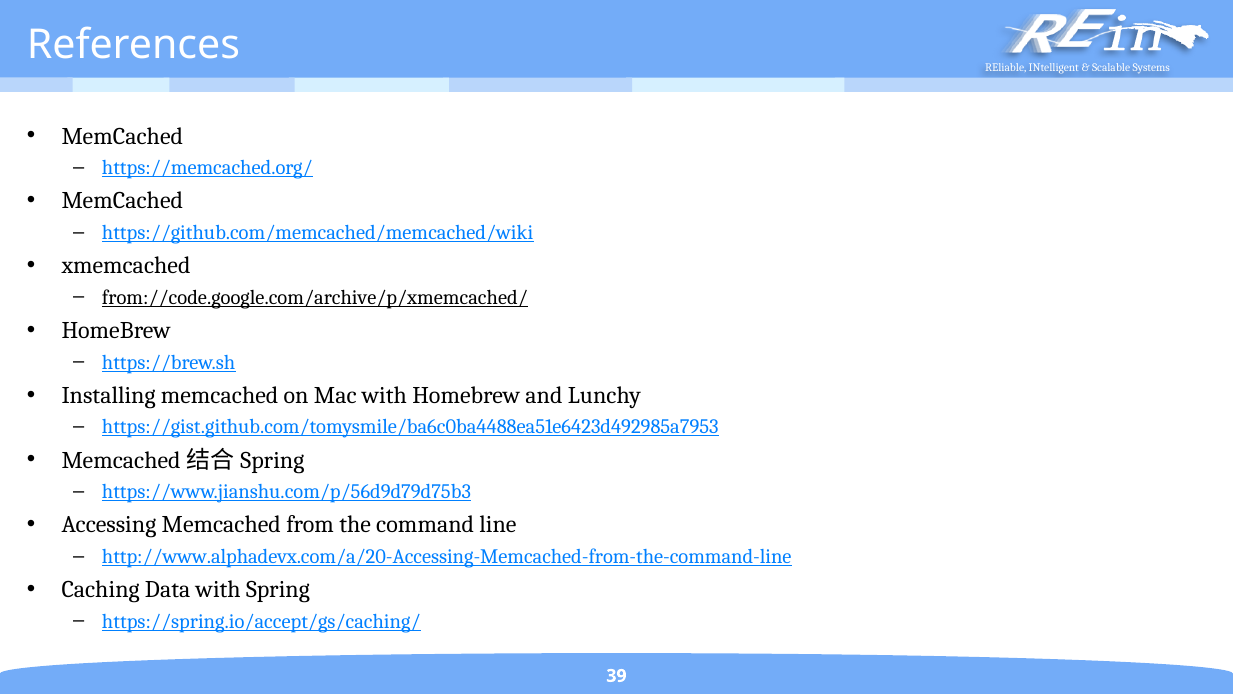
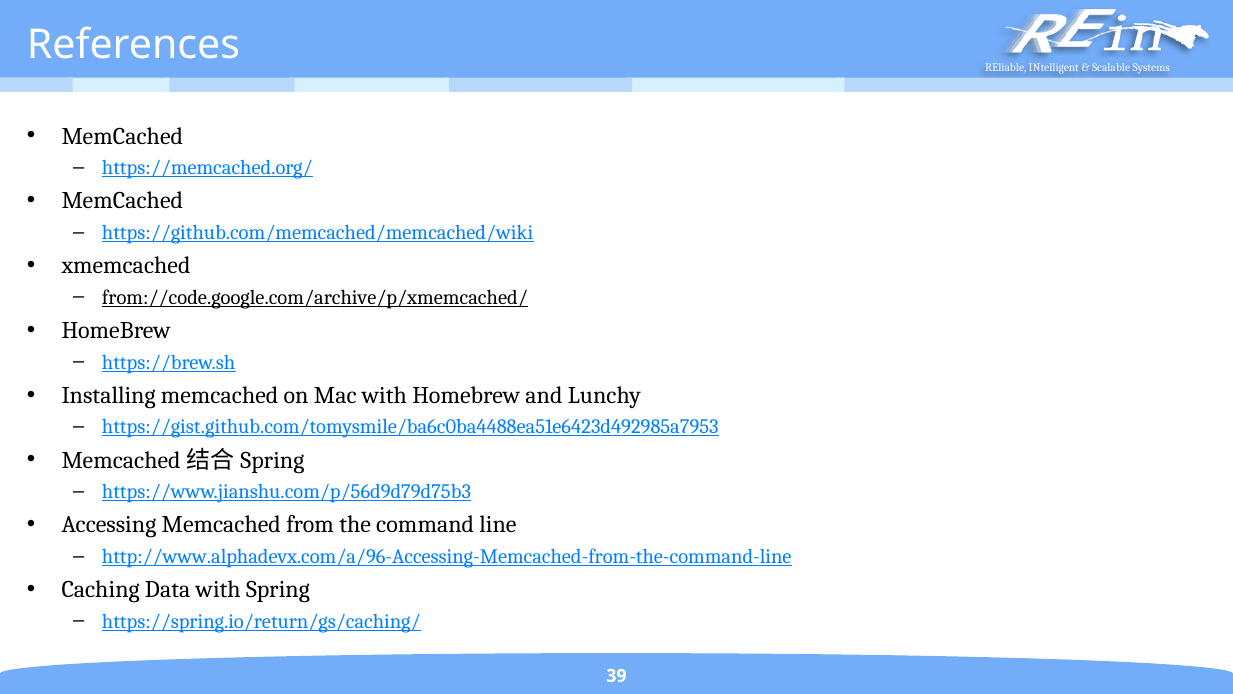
http://www.alphadevx.com/a/20-Accessing-Memcached-from-the-command-line: http://www.alphadevx.com/a/20-Accessing-Memcached-from-the-command-line -> http://www.alphadevx.com/a/96-Accessing-Memcached-from-the-command-line
https://spring.io/accept/gs/caching/: https://spring.io/accept/gs/caching/ -> https://spring.io/return/gs/caching/
